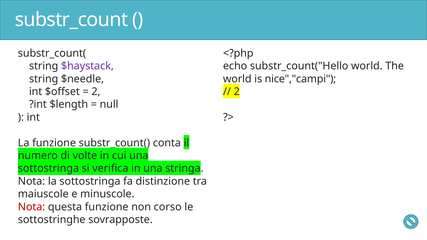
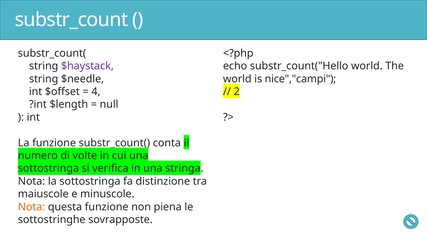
2 at (96, 92): 2 -> 4
Nota at (32, 207) colour: red -> orange
corso: corso -> piena
